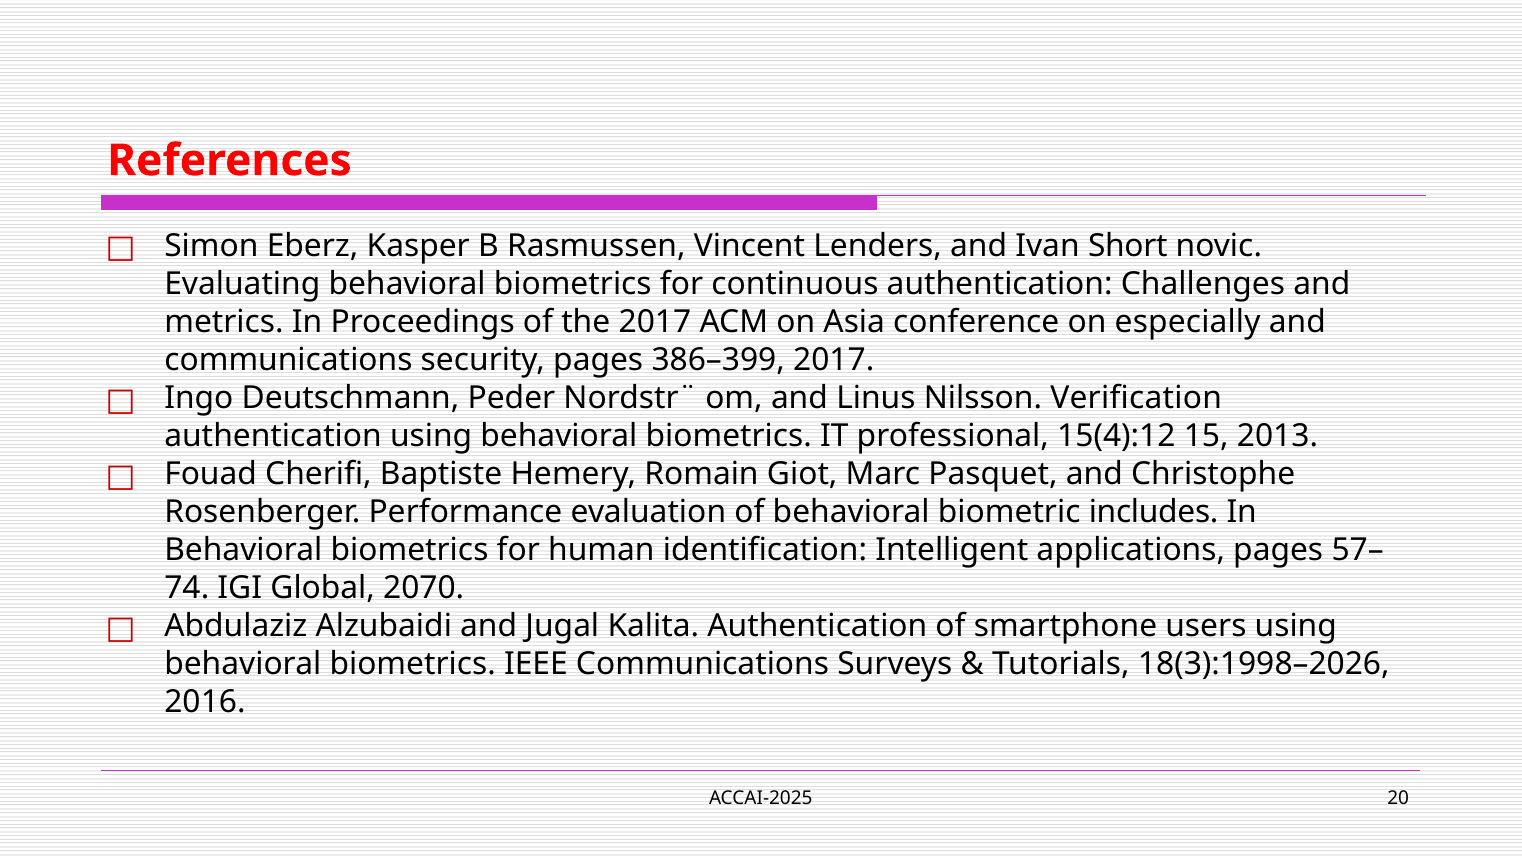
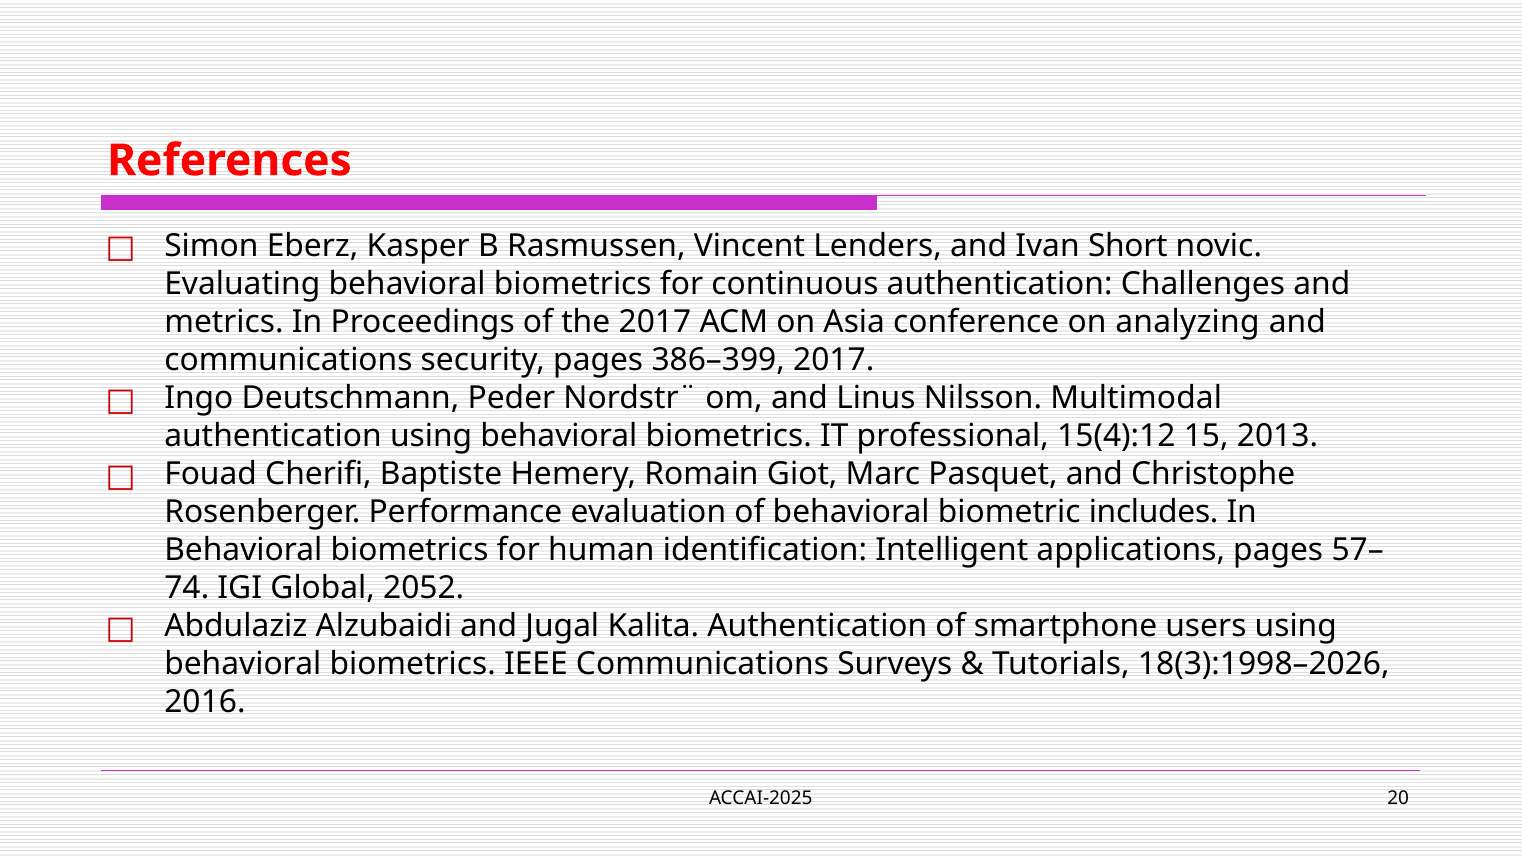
especially: especially -> analyzing
Verification: Verification -> Multimodal
2070: 2070 -> 2052
